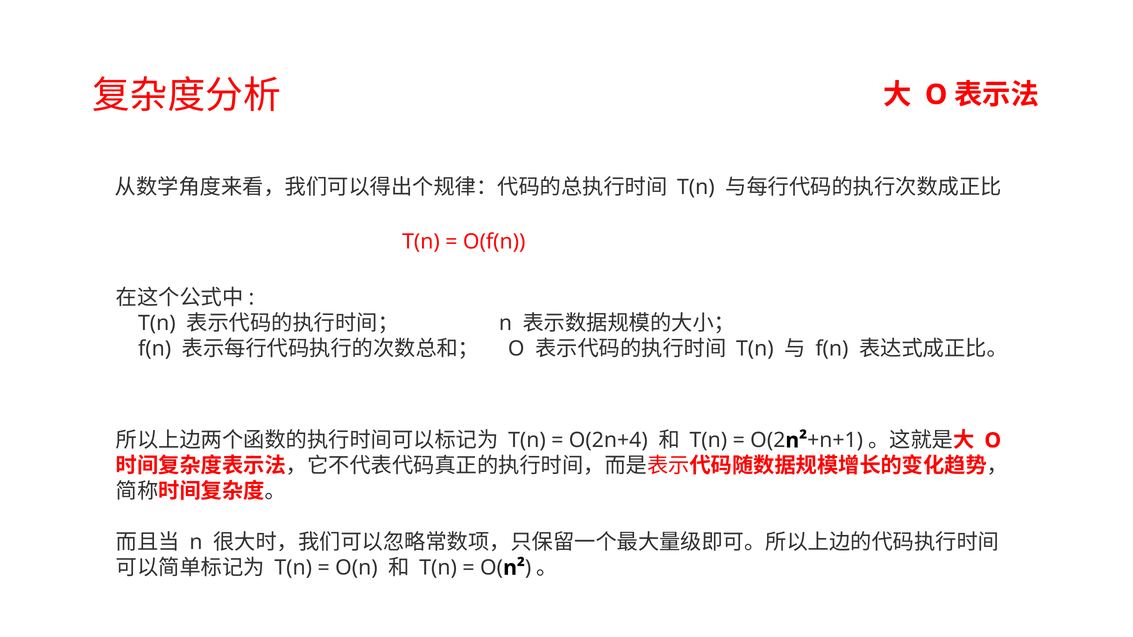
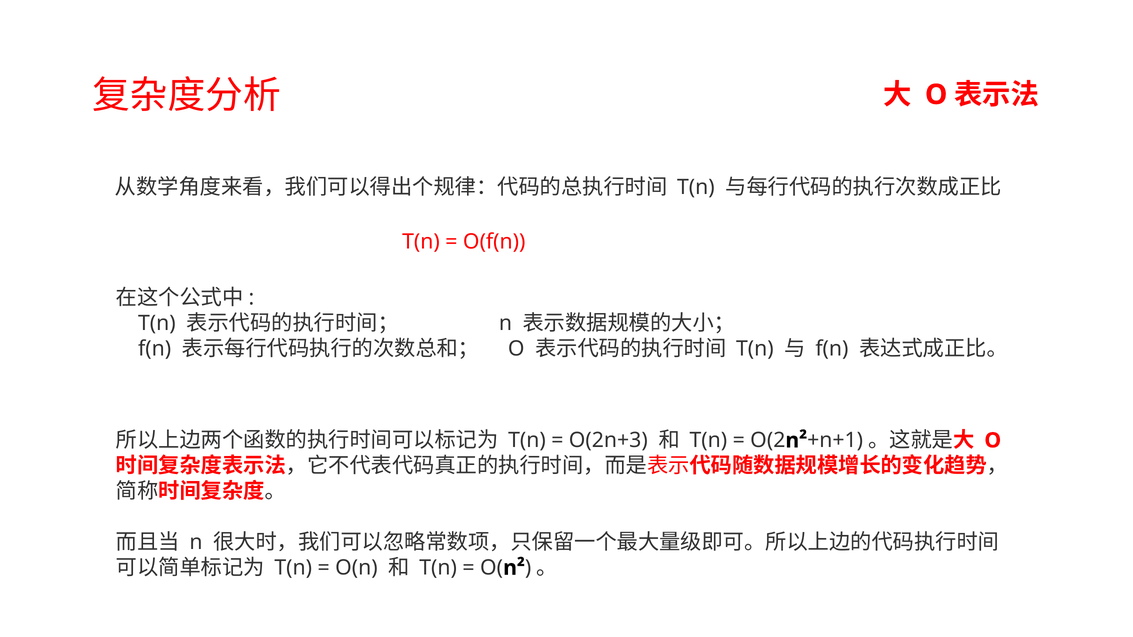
O(2n+4: O(2n+4 -> O(2n+3
